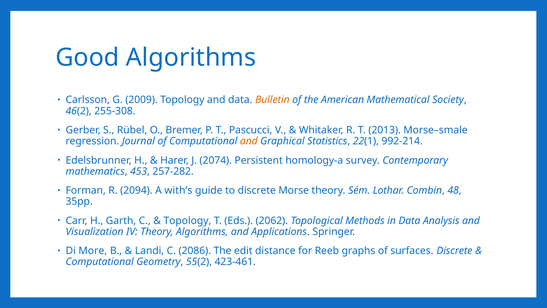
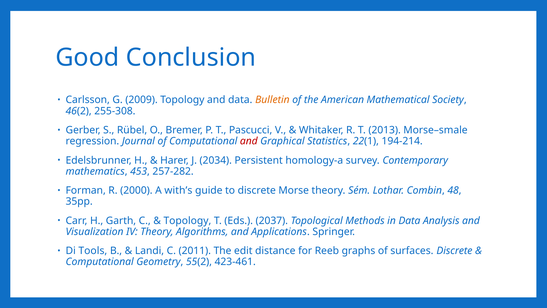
Good Algorithms: Algorithms -> Conclusion
and at (249, 141) colour: orange -> red
992-214: 992-214 -> 194-214
2074: 2074 -> 2034
2094: 2094 -> 2000
2062: 2062 -> 2037
More: More -> Tools
2086: 2086 -> 2011
